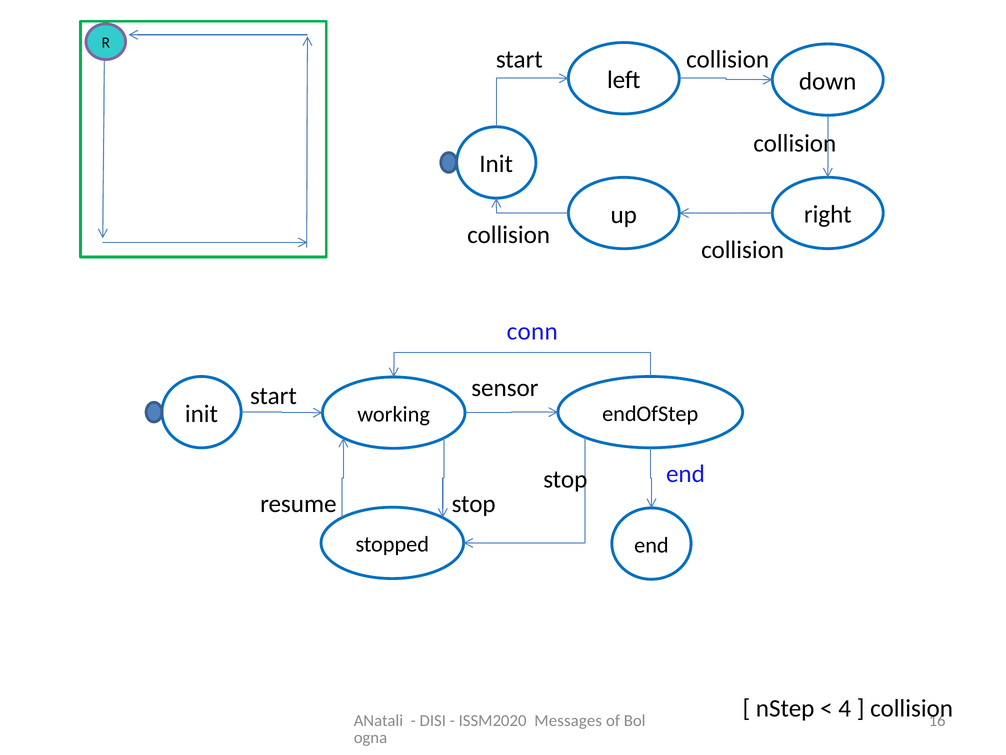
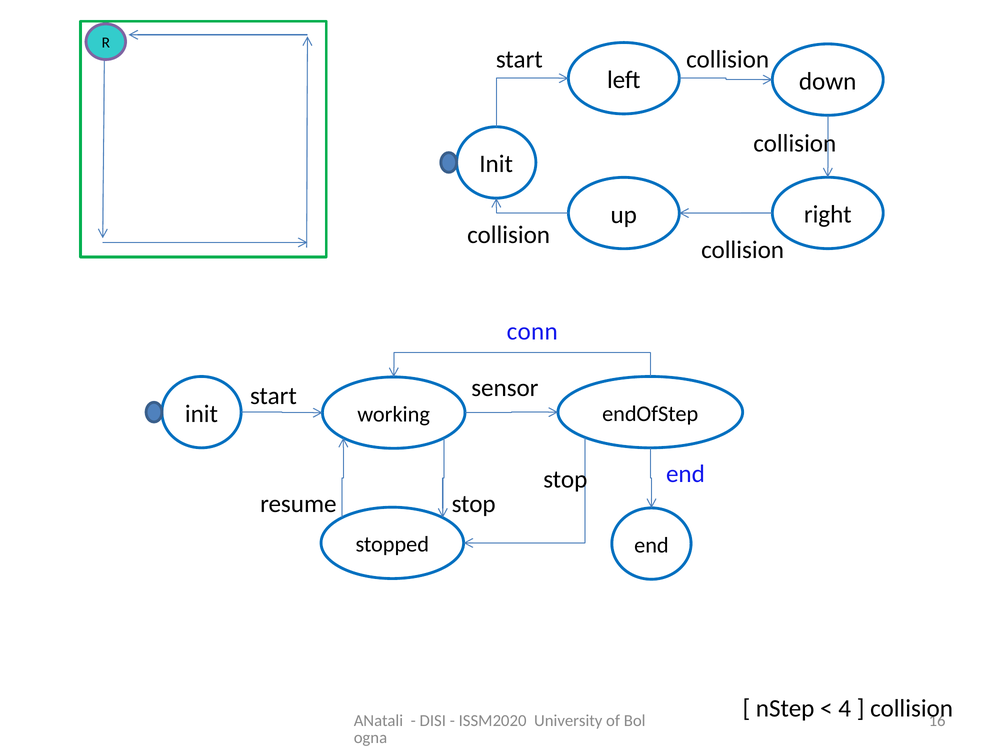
Messages: Messages -> University
